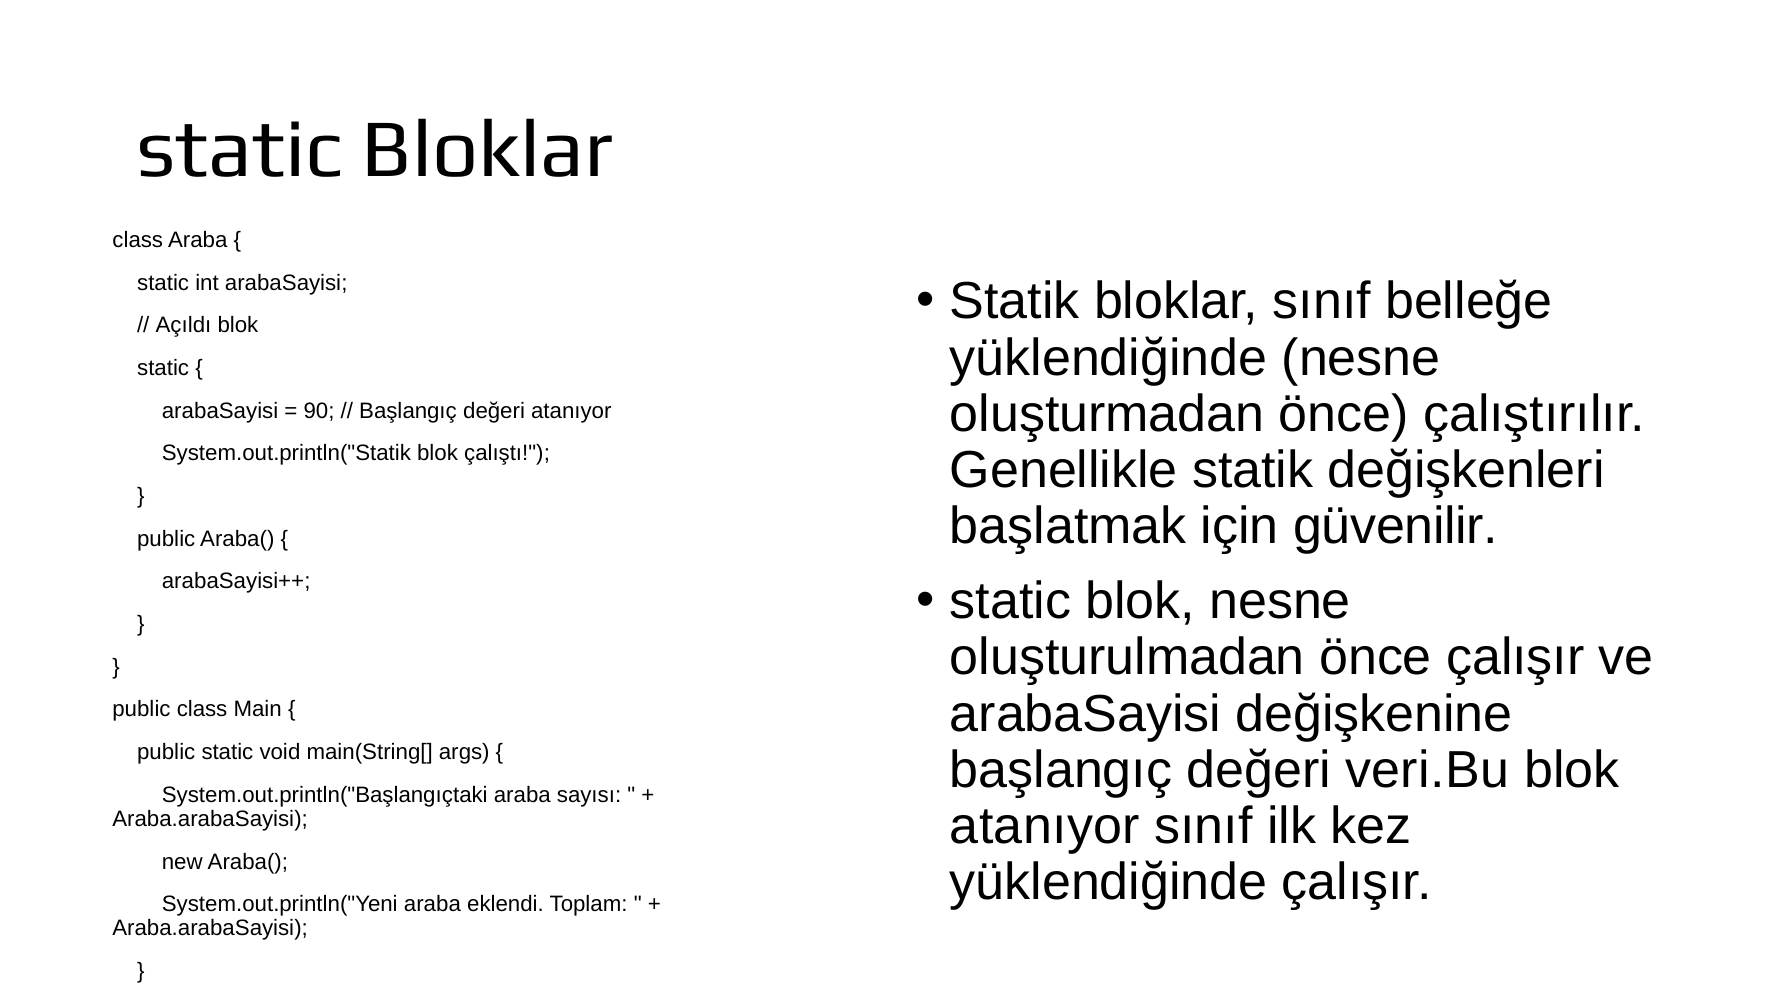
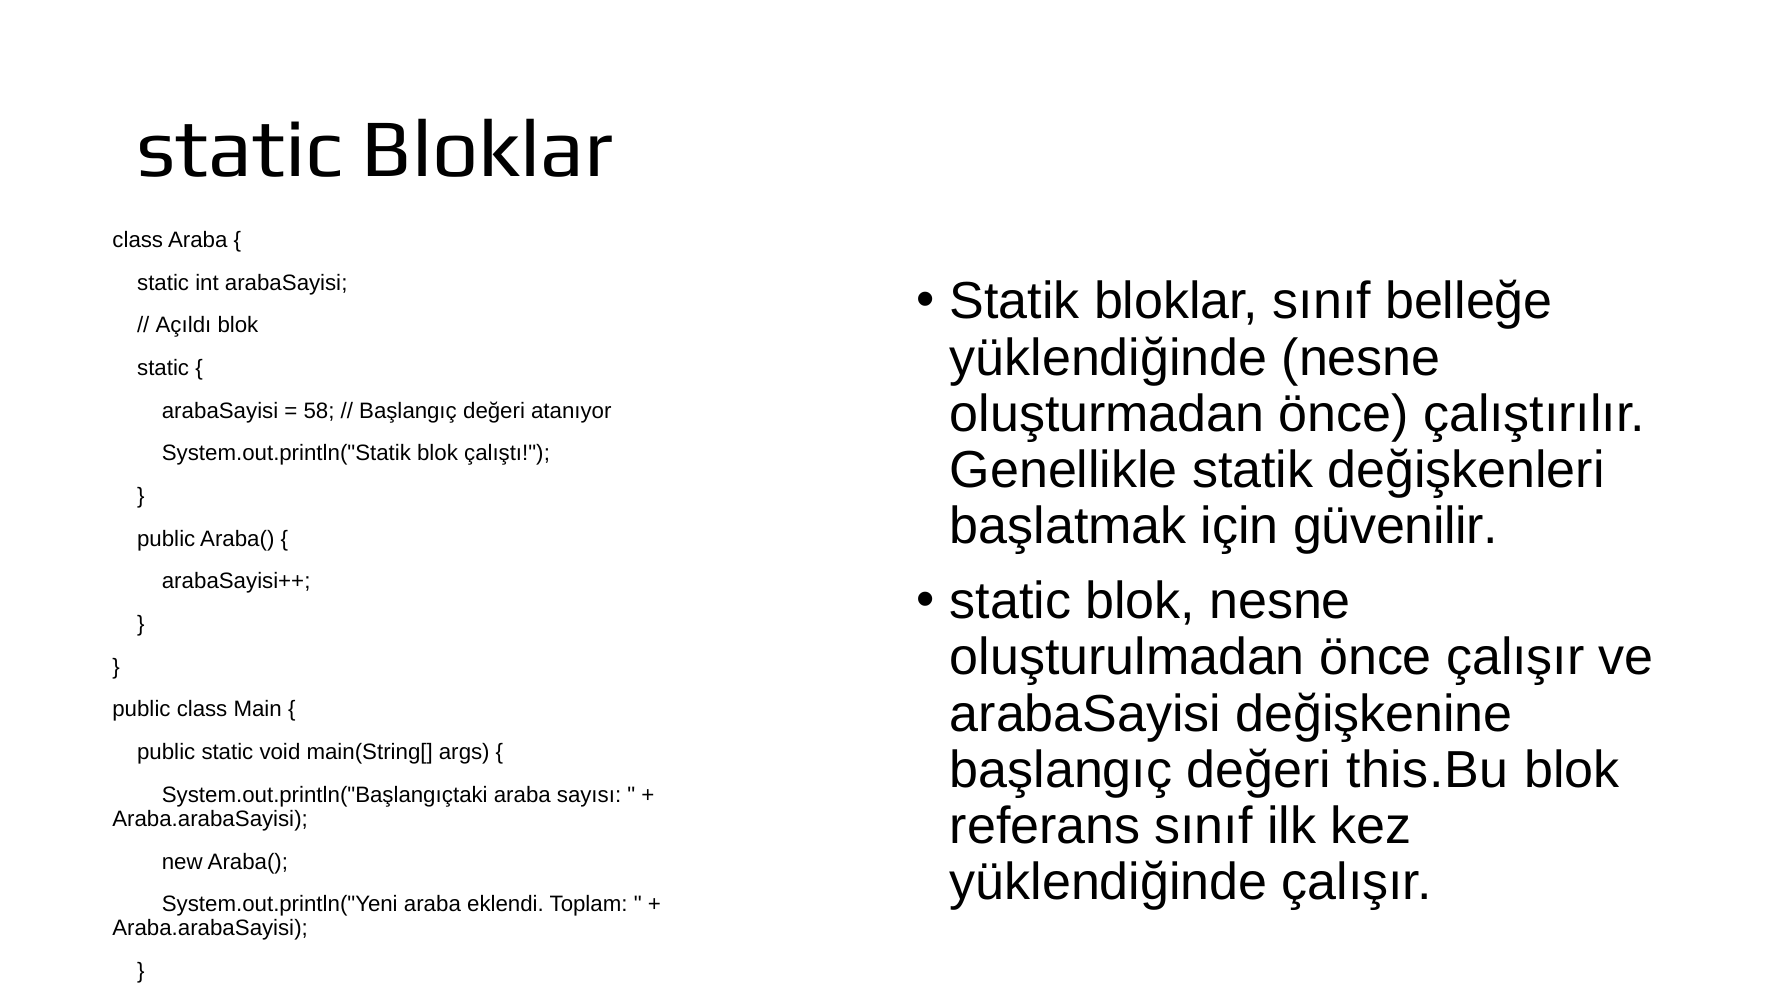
90: 90 -> 58
veri.Bu: veri.Bu -> this.Bu
atanıyor at (1045, 826): atanıyor -> referans
